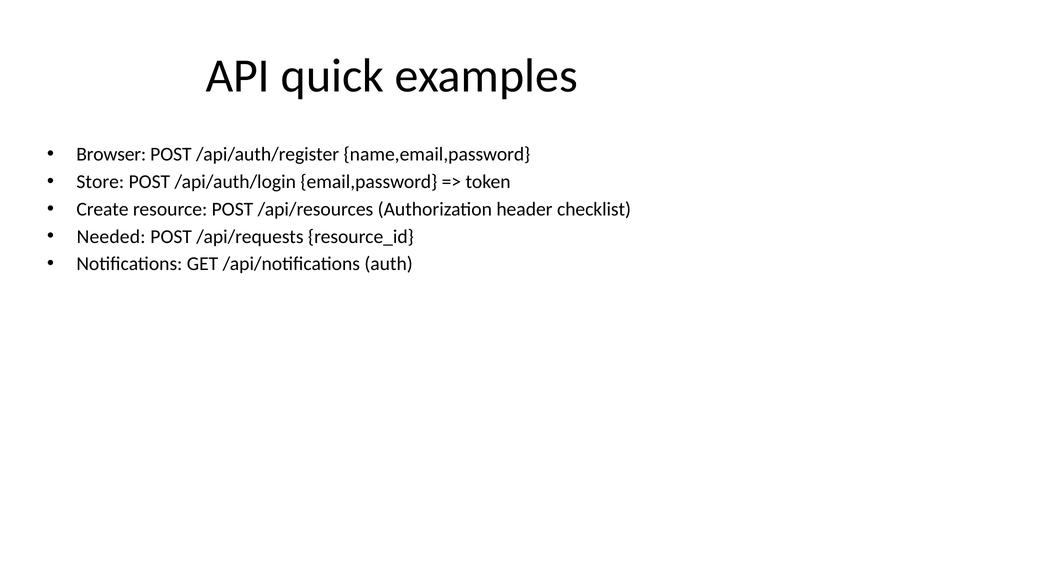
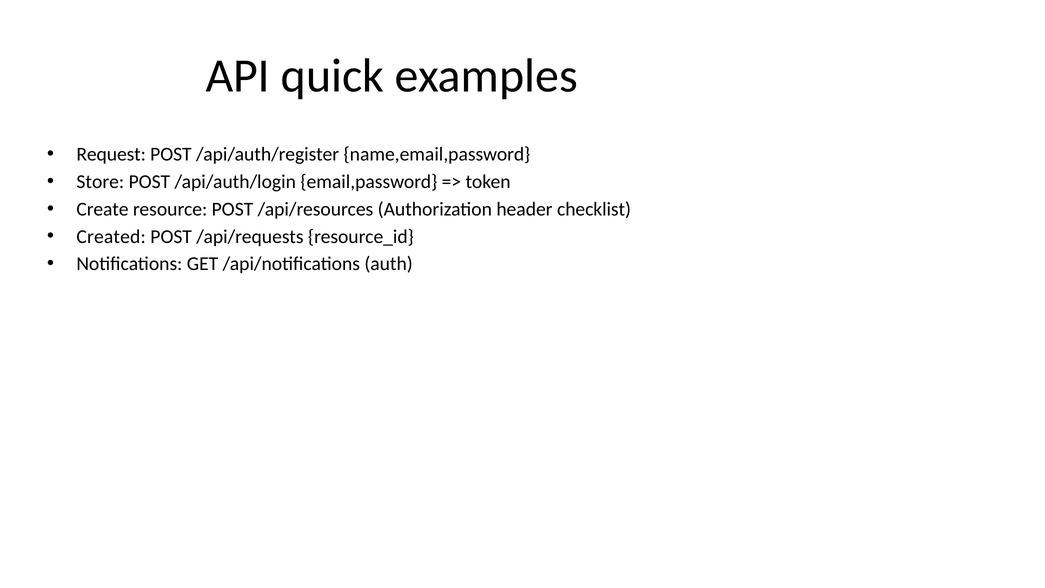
Browser: Browser -> Request
Needed: Needed -> Created
